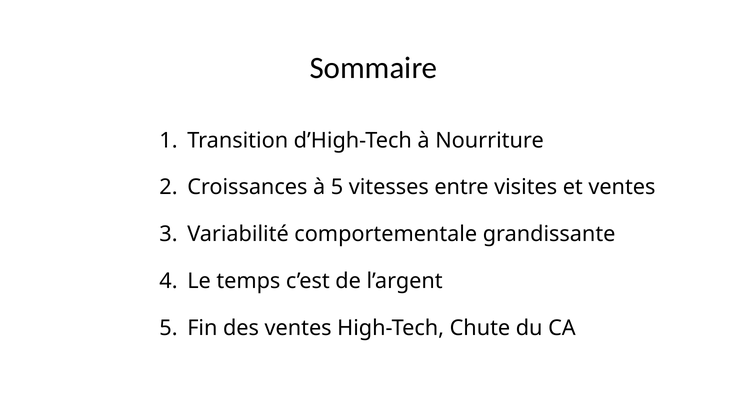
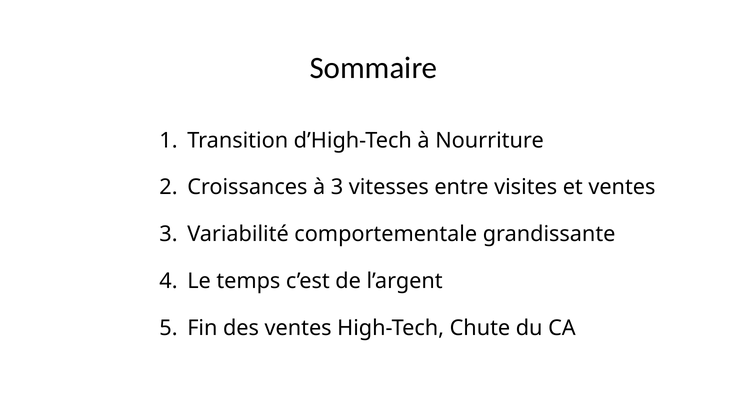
à 5: 5 -> 3
